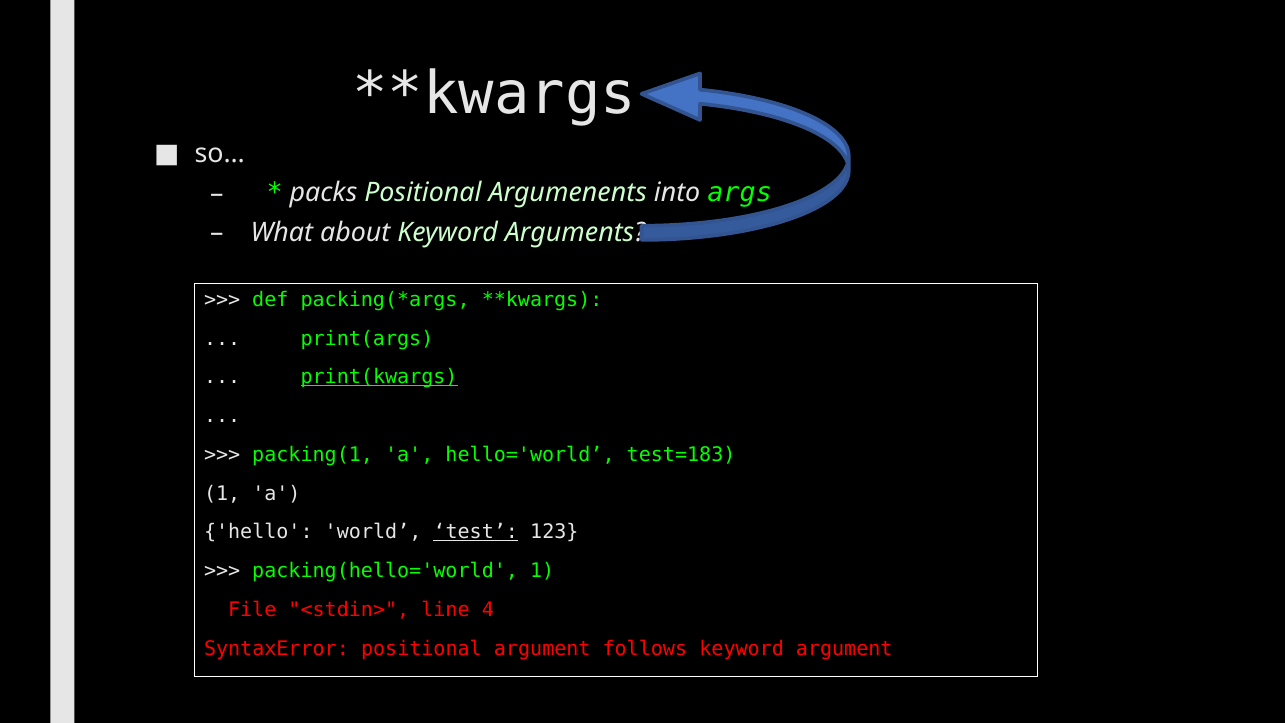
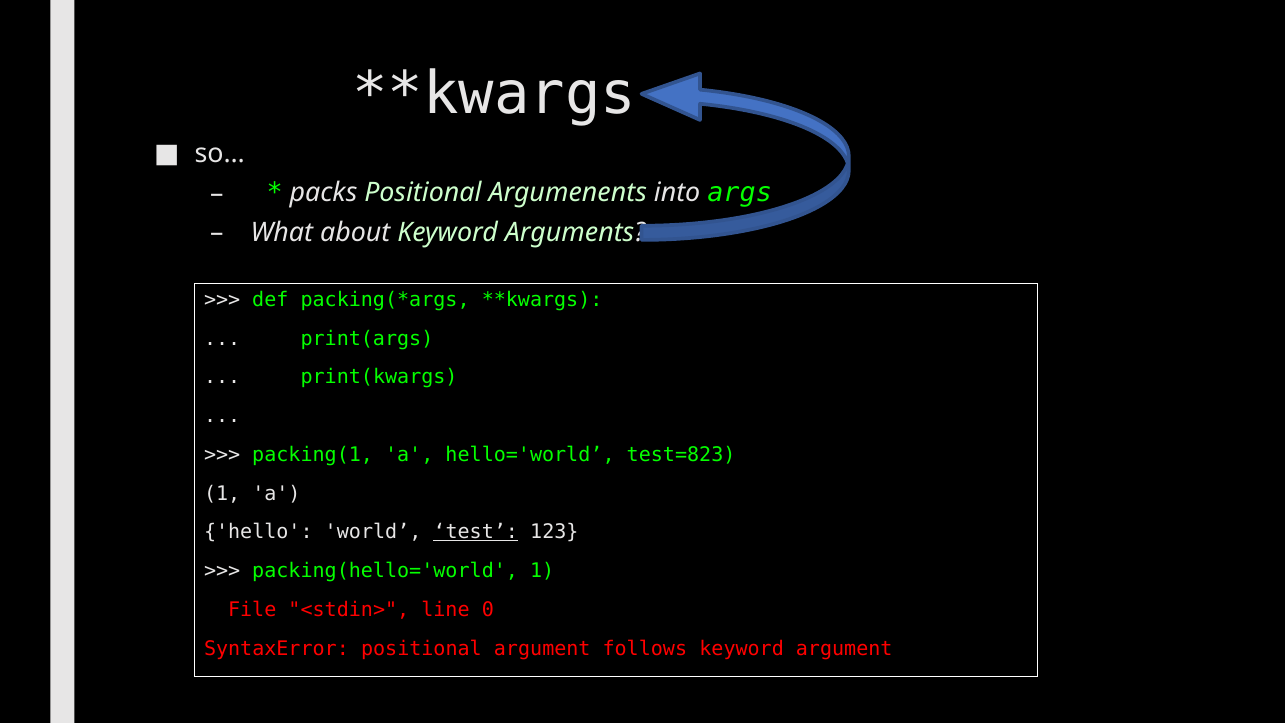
print(kwargs underline: present -> none
test=183: test=183 -> test=823
4: 4 -> 0
